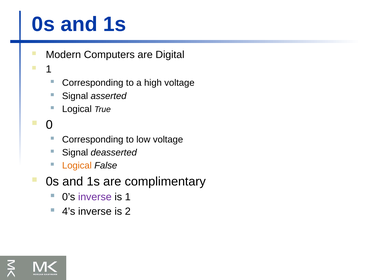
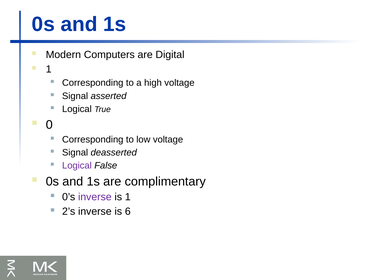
Logical at (77, 166) colour: orange -> purple
4’s: 4’s -> 2’s
2: 2 -> 6
